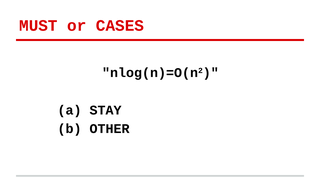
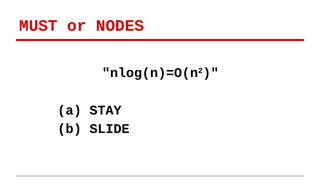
CASES: CASES -> NODES
OTHER: OTHER -> SLIDE
